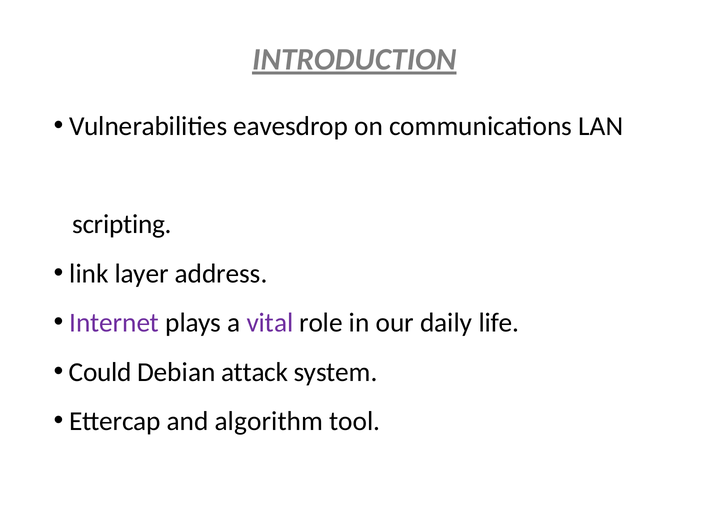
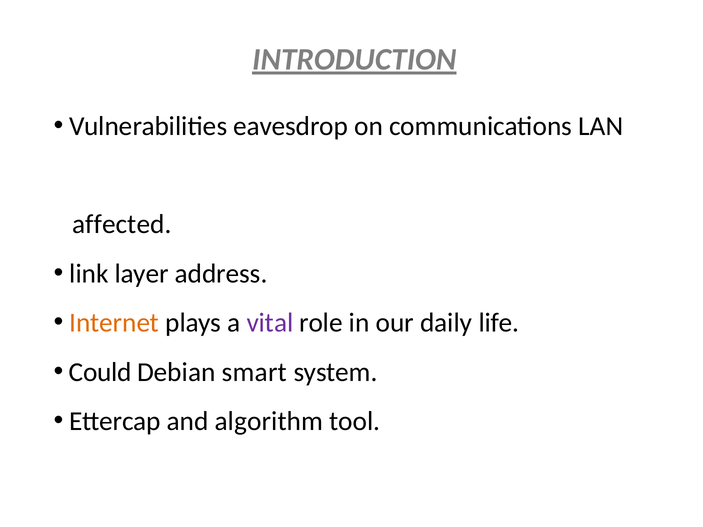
scripting: scripting -> affected
Internet colour: purple -> orange
attack: attack -> smart
